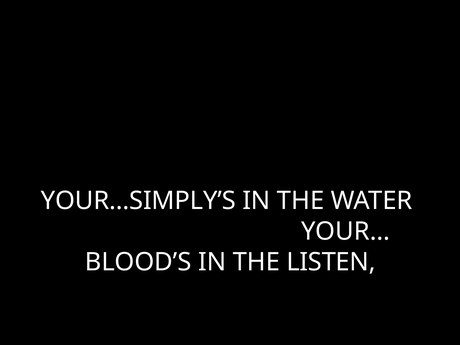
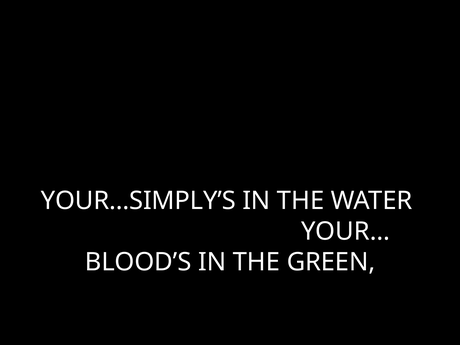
LISTEN: LISTEN -> GREEN
